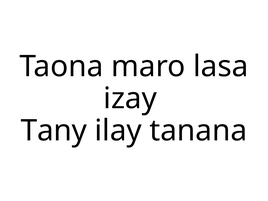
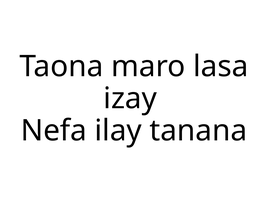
Tany: Tany -> Nefa
